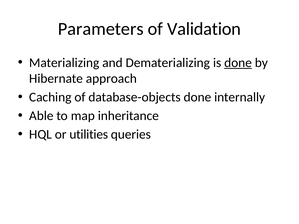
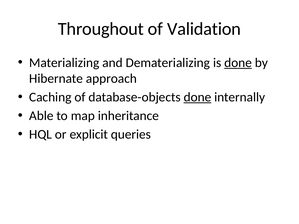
Parameters: Parameters -> Throughout
done at (197, 97) underline: none -> present
utilities: utilities -> explicit
